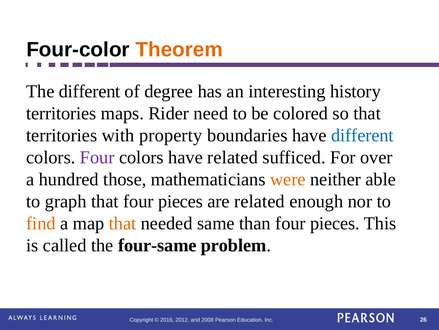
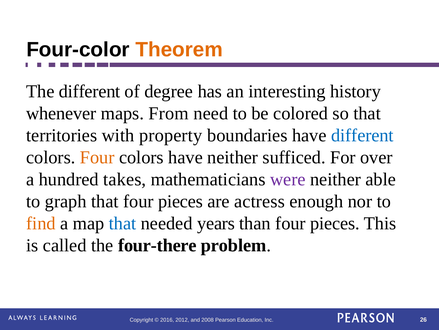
territories at (61, 113): territories -> whenever
Rider: Rider -> From
Four at (97, 157) colour: purple -> orange
have related: related -> neither
those: those -> takes
were colour: orange -> purple
are related: related -> actress
that at (123, 223) colour: orange -> blue
same: same -> years
four-same: four-same -> four-there
